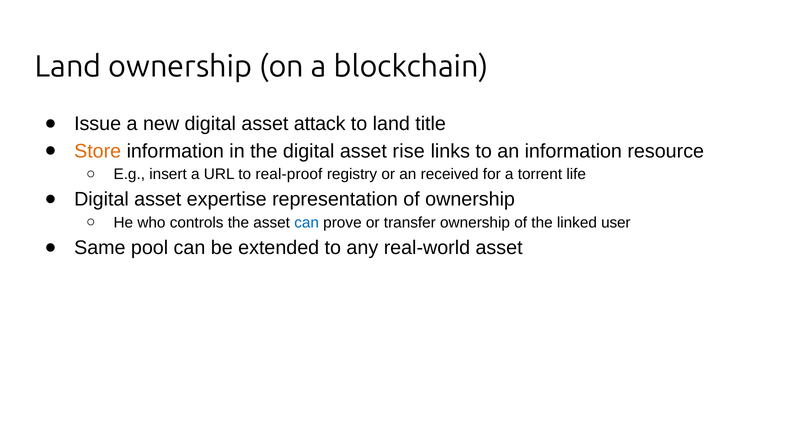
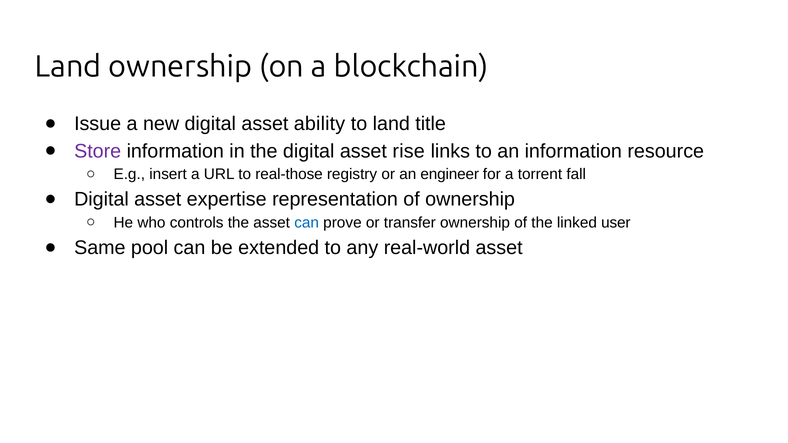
attack: attack -> ability
Store colour: orange -> purple
real-proof: real-proof -> real-those
received: received -> engineer
life: life -> fall
